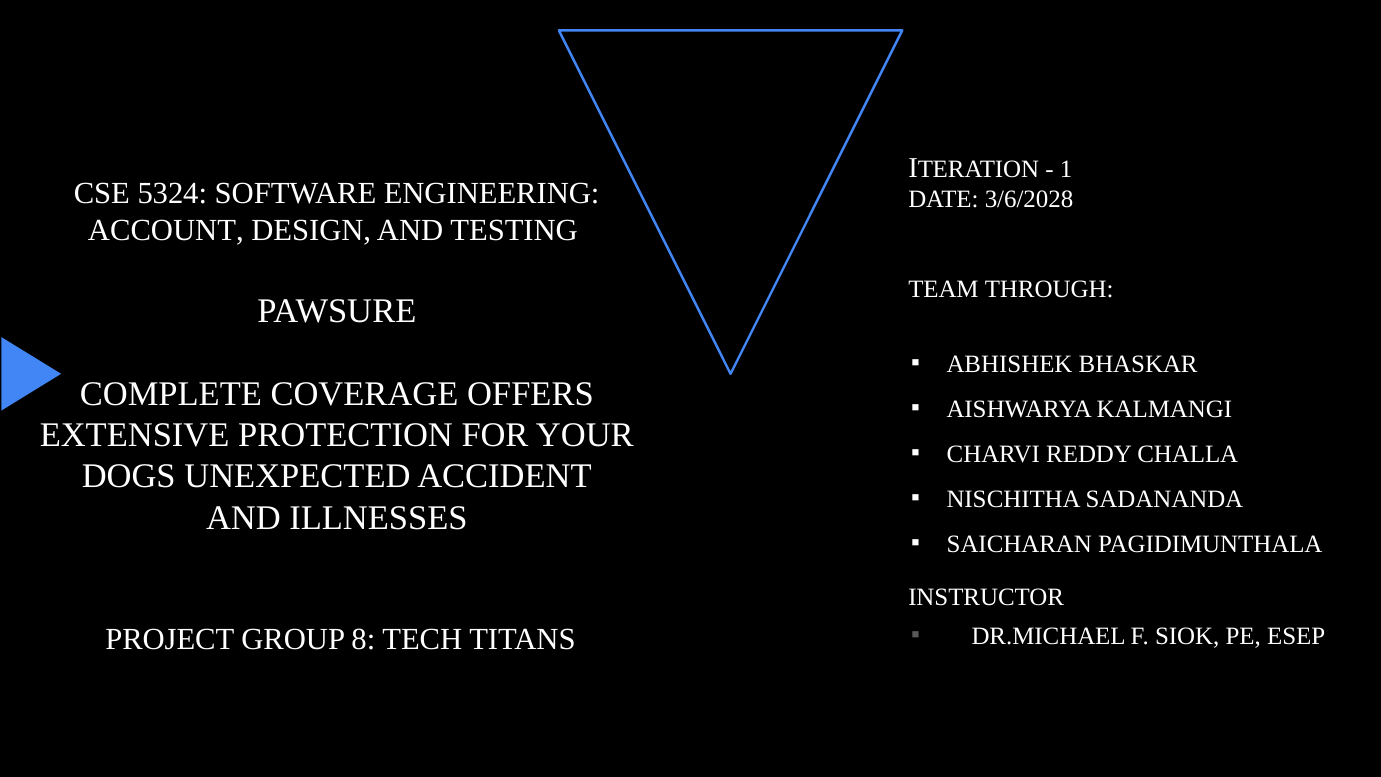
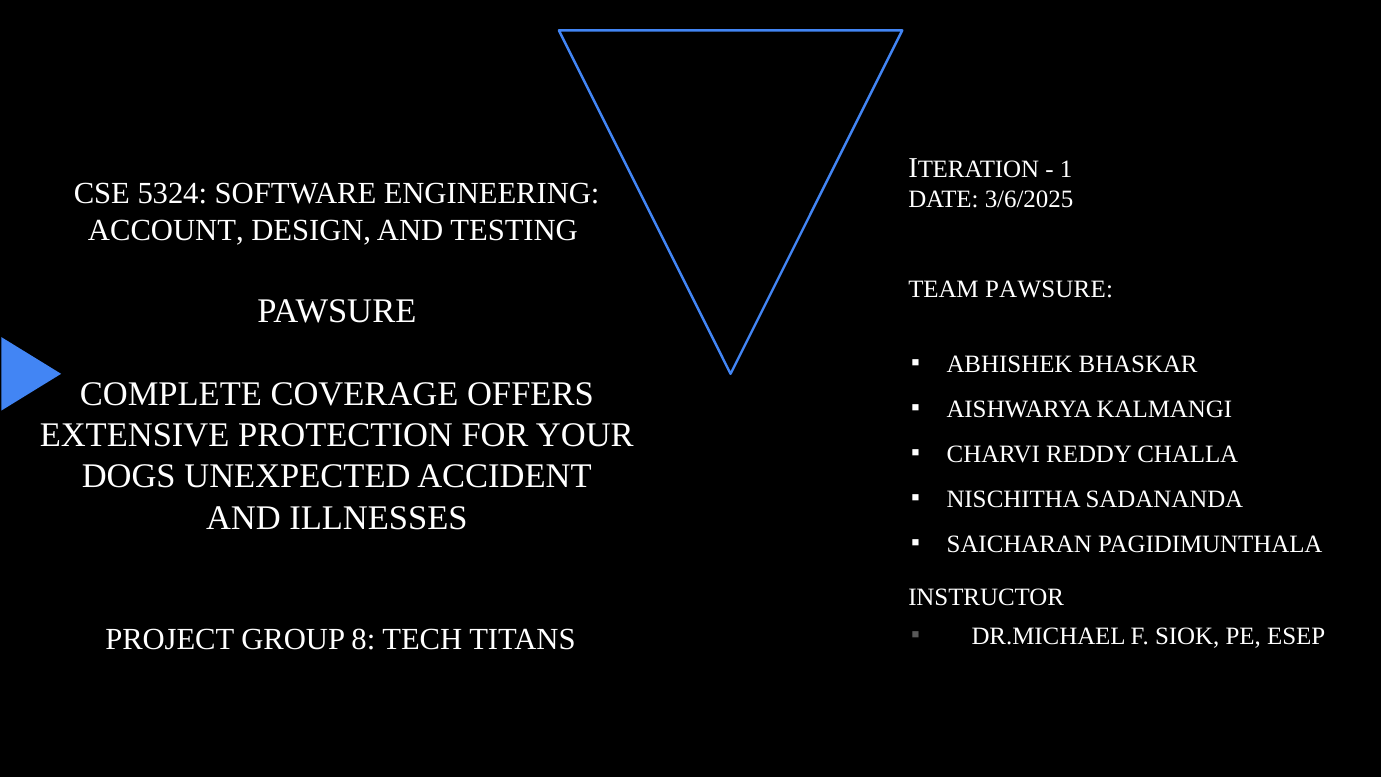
3/6/2028: 3/6/2028 -> 3/6/2025
TEAM THROUGH: THROUGH -> PAWSURE
